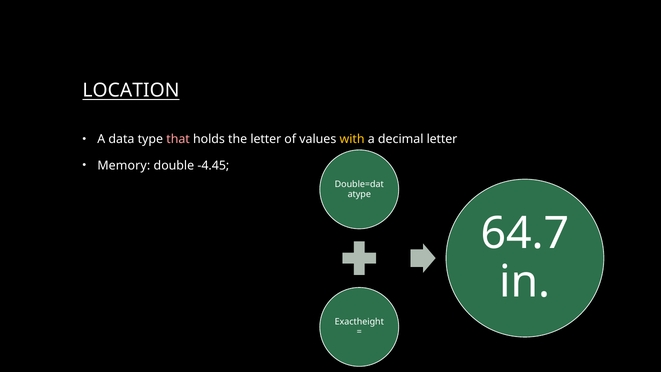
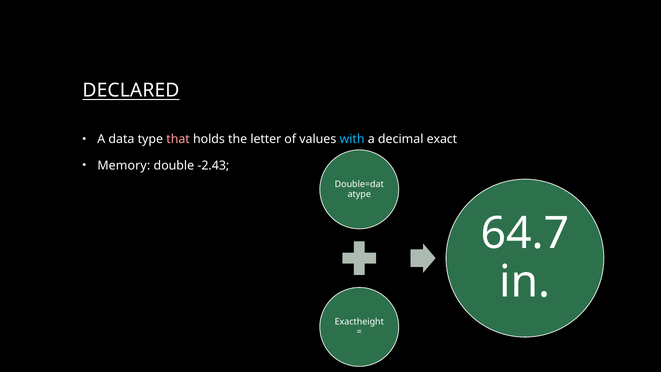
LOCATION: LOCATION -> DECLARED
with colour: yellow -> light blue
decimal letter: letter -> exact
-4.45: -4.45 -> -2.43
